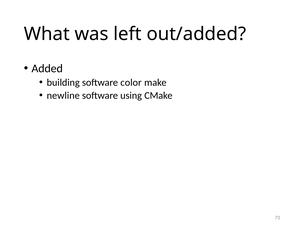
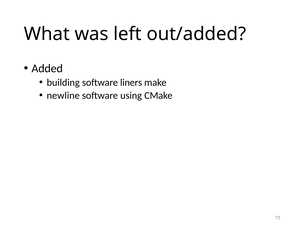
color: color -> liners
